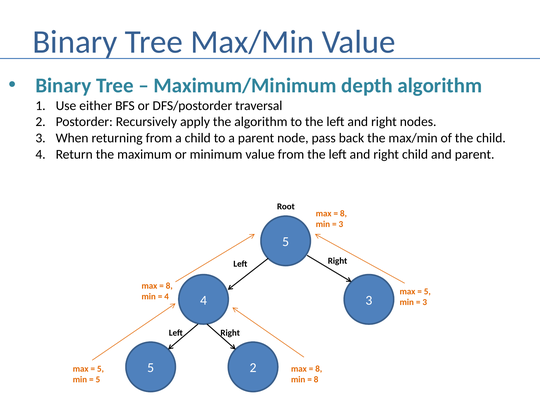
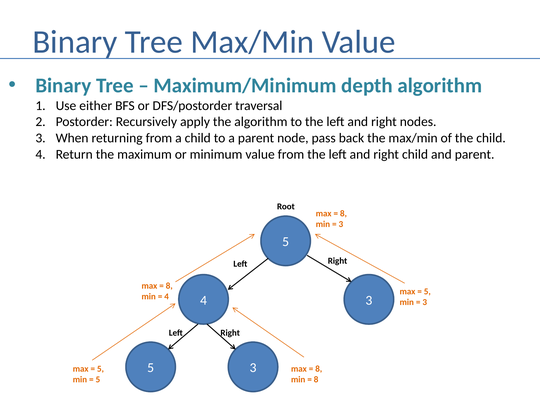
5 2: 2 -> 3
